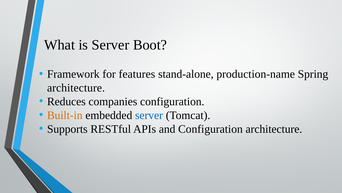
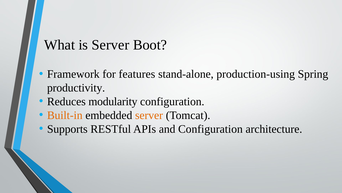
production-name: production-name -> production-using
architecture at (76, 88): architecture -> productivity
companies: companies -> modularity
server at (149, 115) colour: blue -> orange
